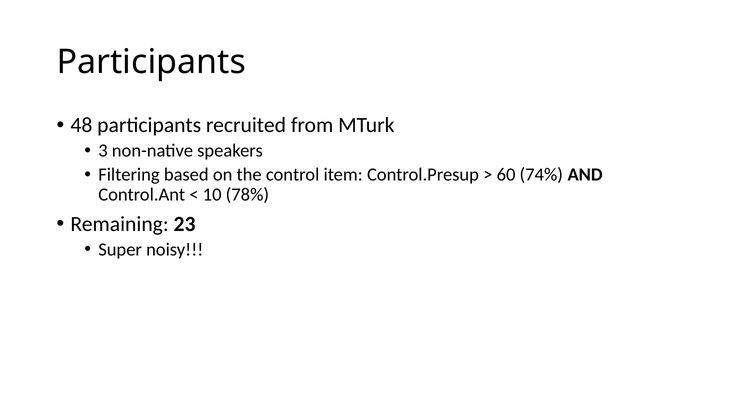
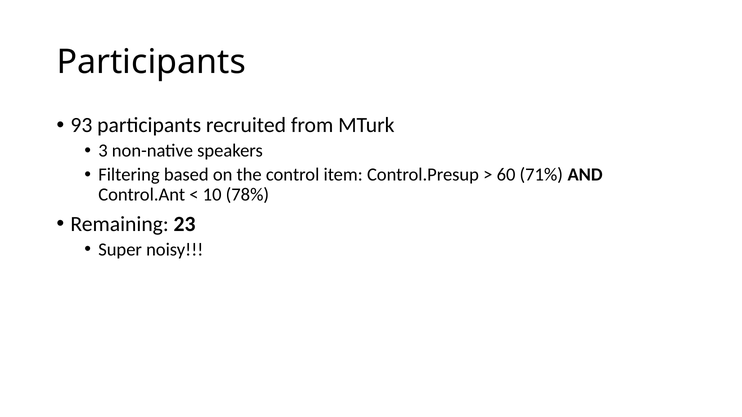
48: 48 -> 93
74%: 74% -> 71%
